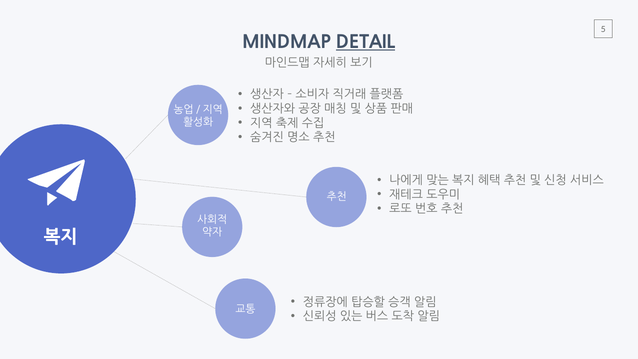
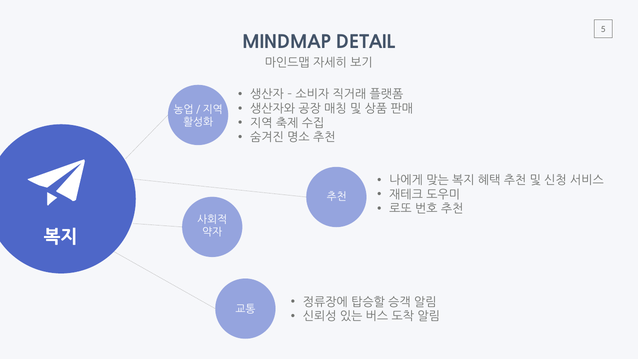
DETAIL underline: present -> none
